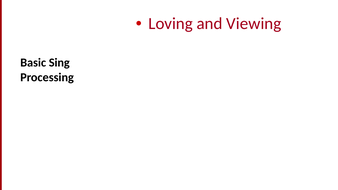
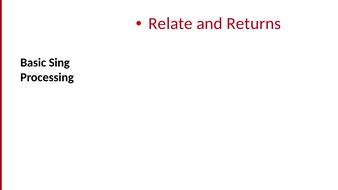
Loving: Loving -> Relate
Viewing: Viewing -> Returns
